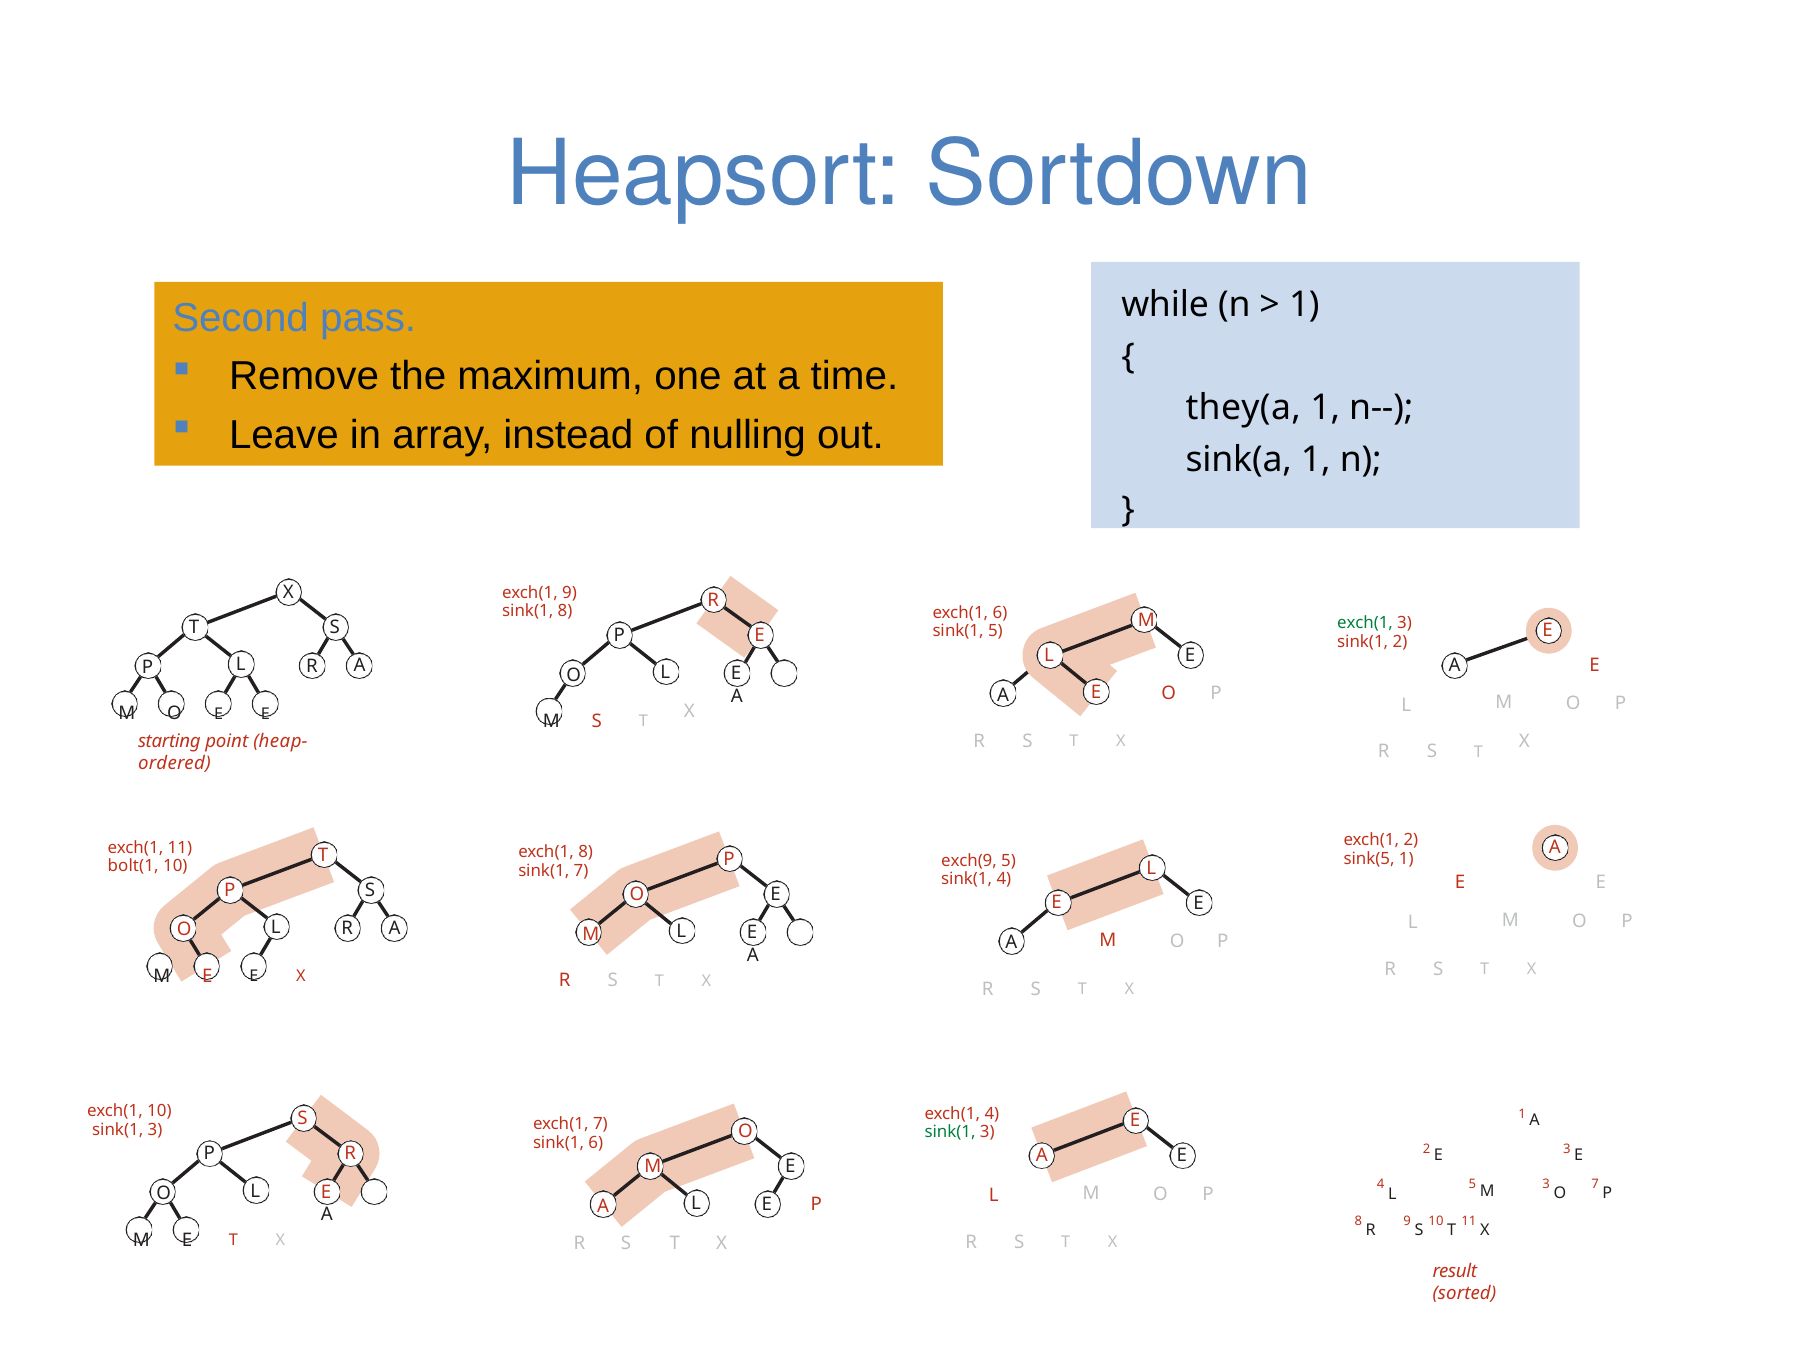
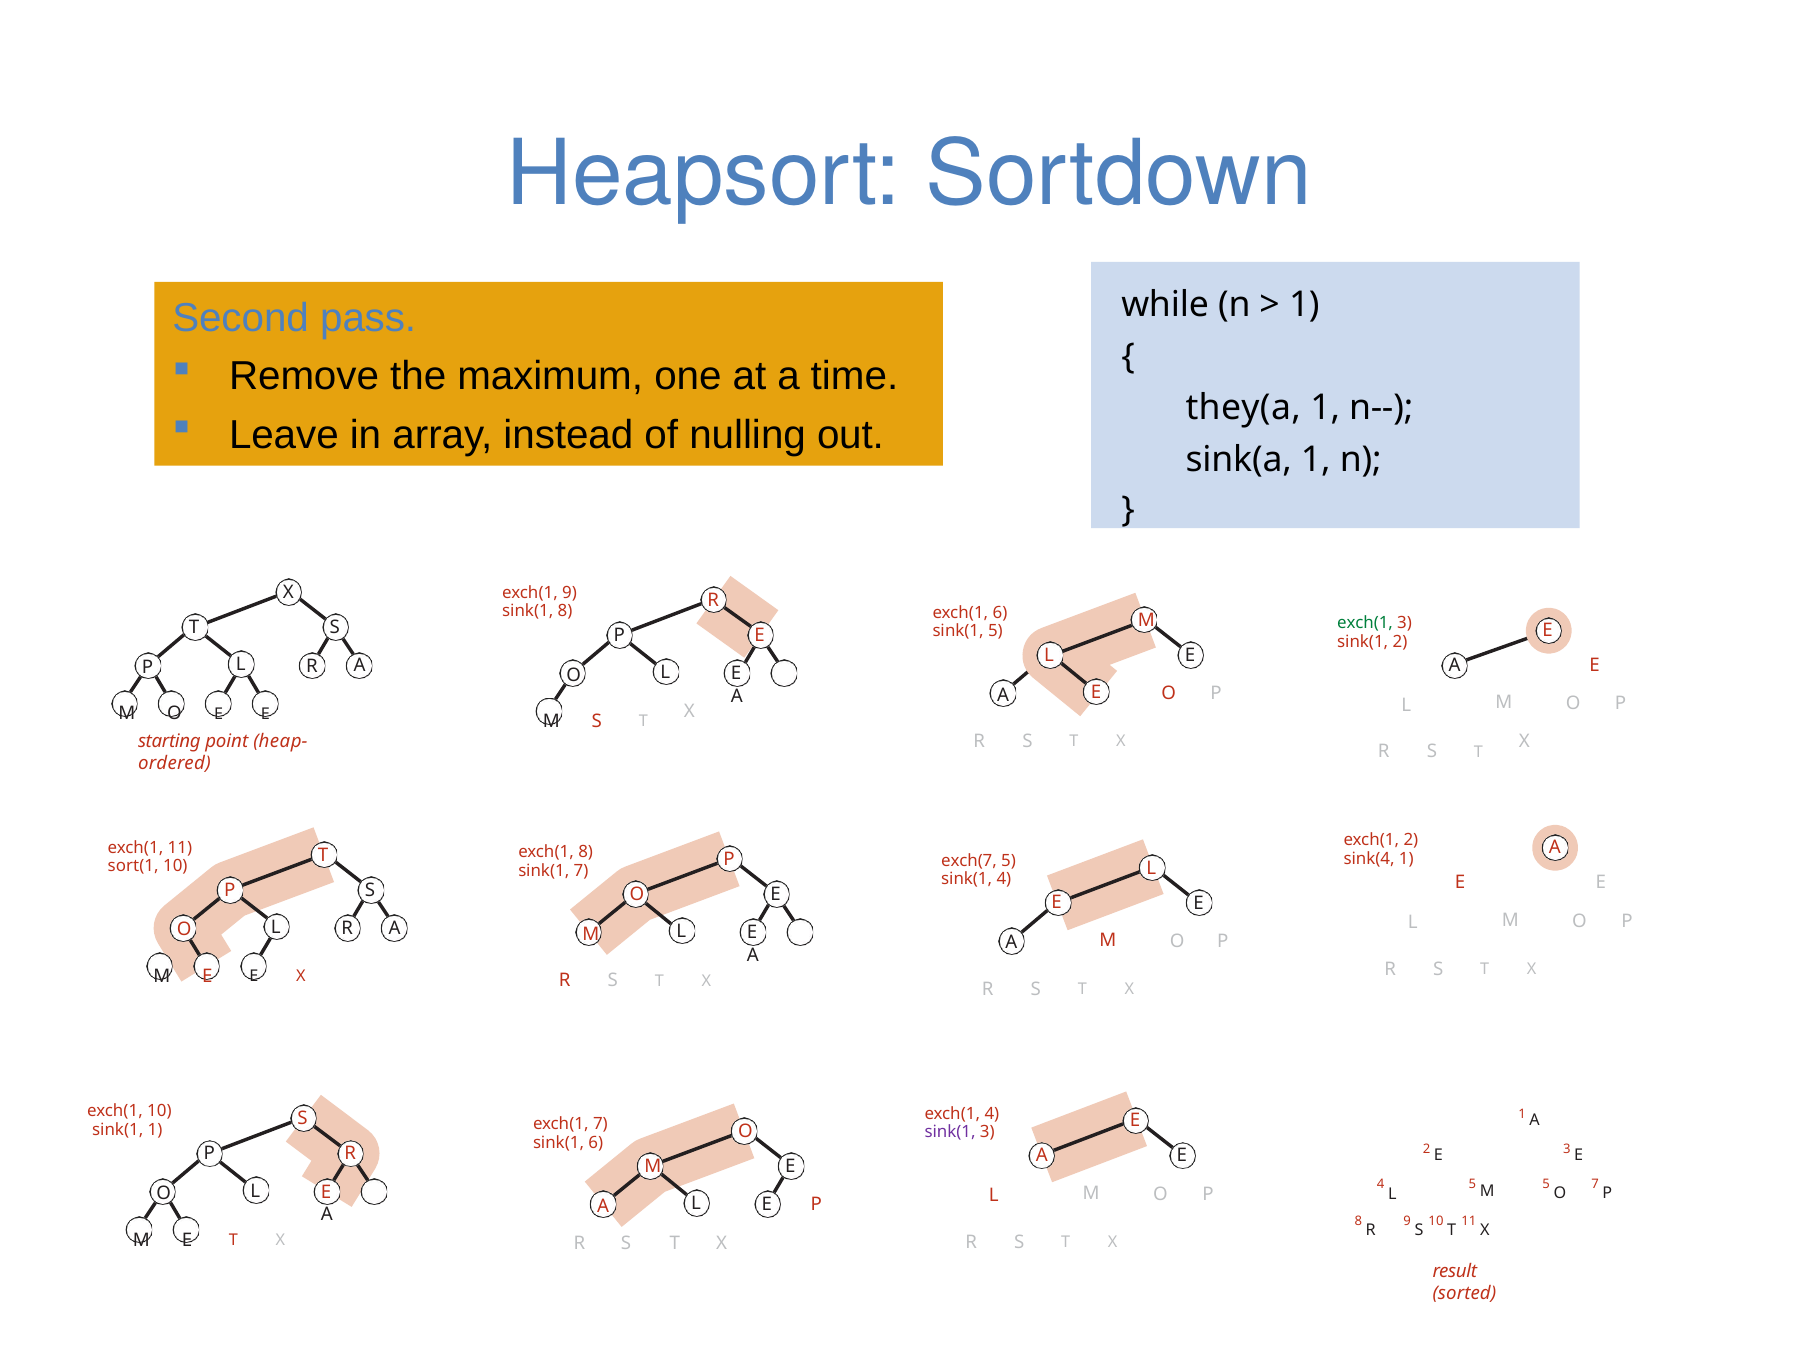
sink(5: sink(5 -> sink(4
exch(9: exch(9 -> exch(7
bolt(1: bolt(1 -> sort(1
3 at (155, 1130): 3 -> 1
sink(1 at (950, 1132) colour: green -> purple
M 3: 3 -> 5
